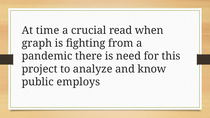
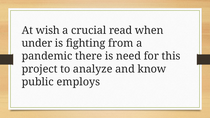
time: time -> wish
graph: graph -> under
